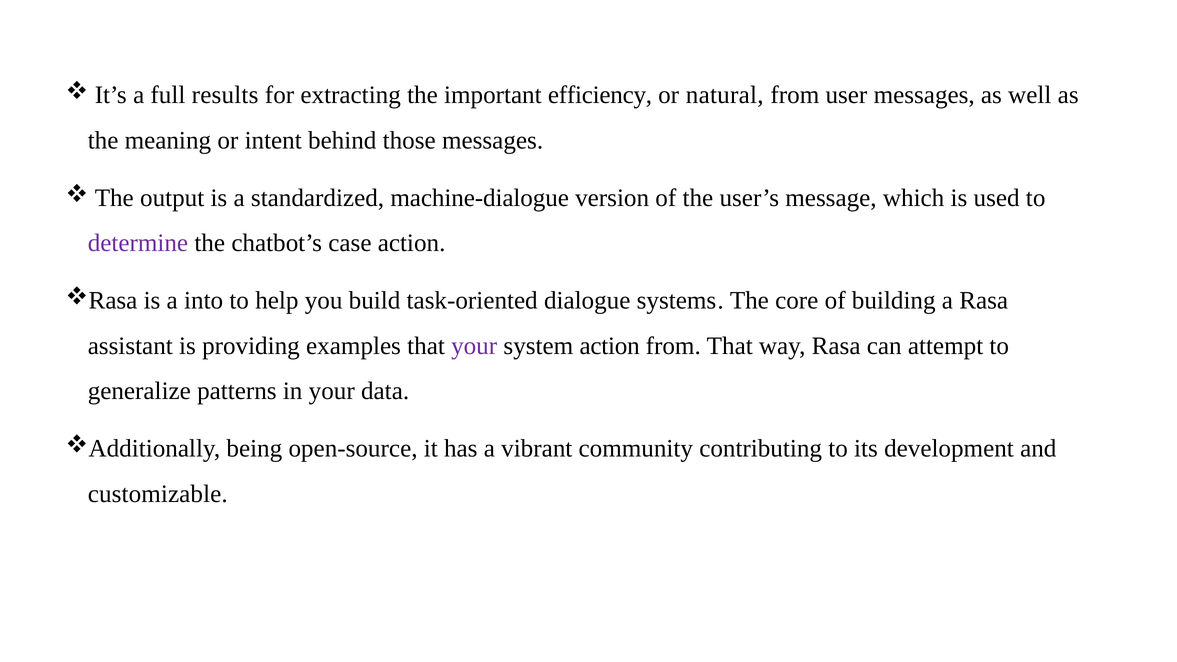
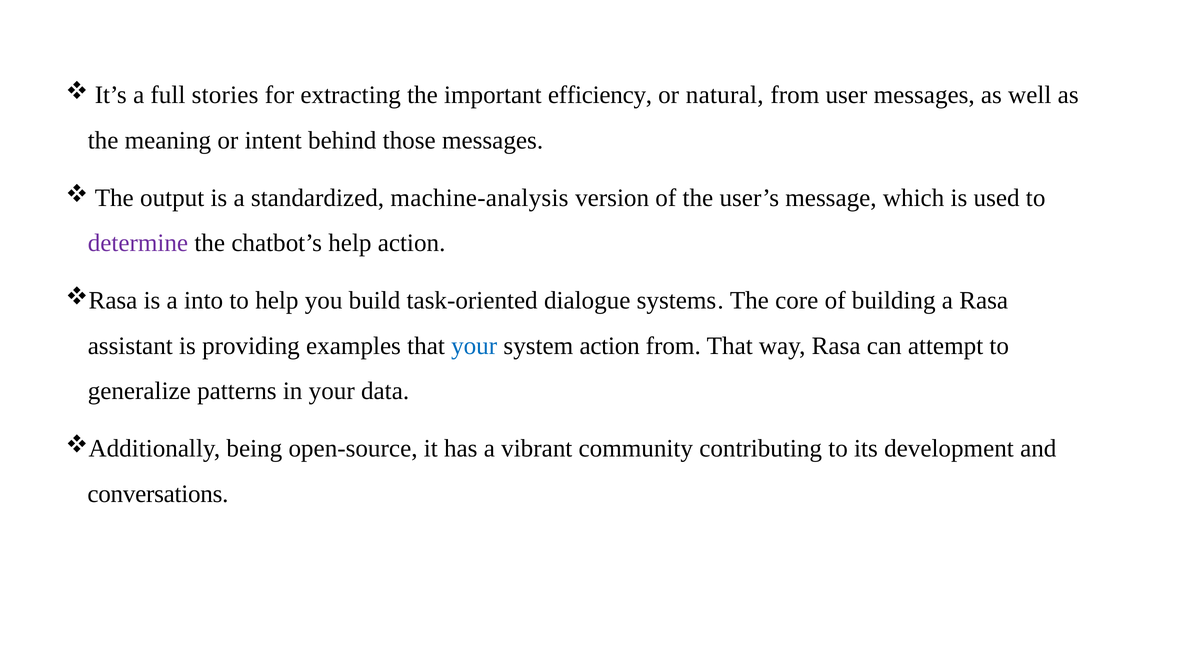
results: results -> stories
machine-dialogue: machine-dialogue -> machine-analysis
chatbot’s case: case -> help
your at (474, 346) colour: purple -> blue
customizable: customizable -> conversations
